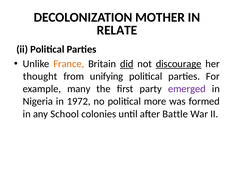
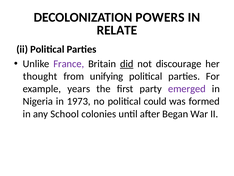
MOTHER: MOTHER -> POWERS
France colour: orange -> purple
discourage underline: present -> none
many: many -> years
1972: 1972 -> 1973
more: more -> could
Battle: Battle -> Began
